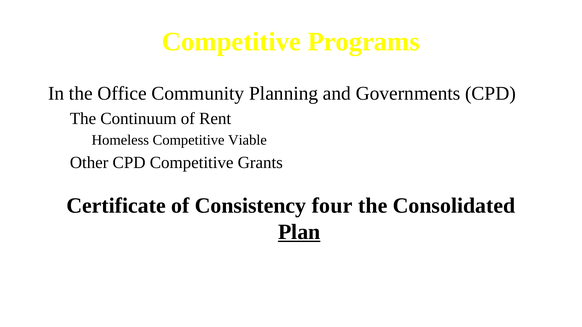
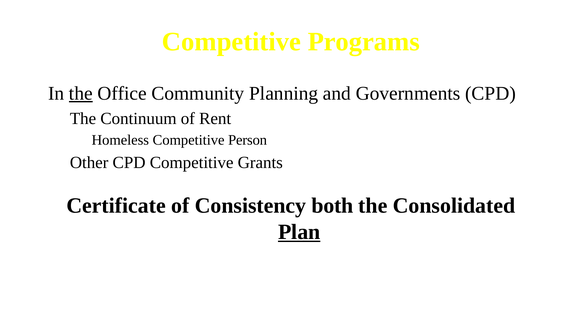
the at (81, 94) underline: none -> present
Viable: Viable -> Person
four: four -> both
